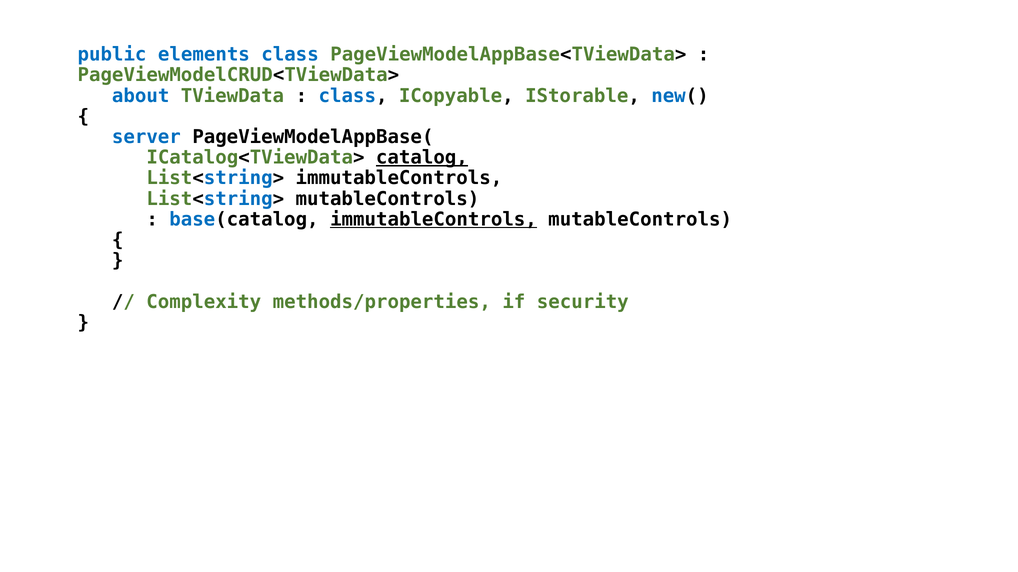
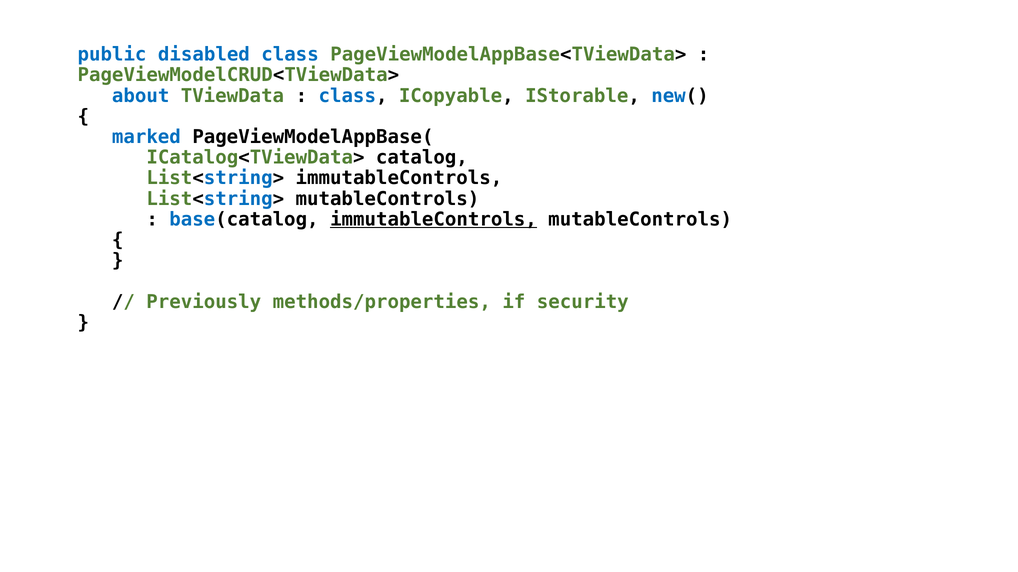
elements: elements -> disabled
server: server -> marked
catalog underline: present -> none
Complexity: Complexity -> Previously
